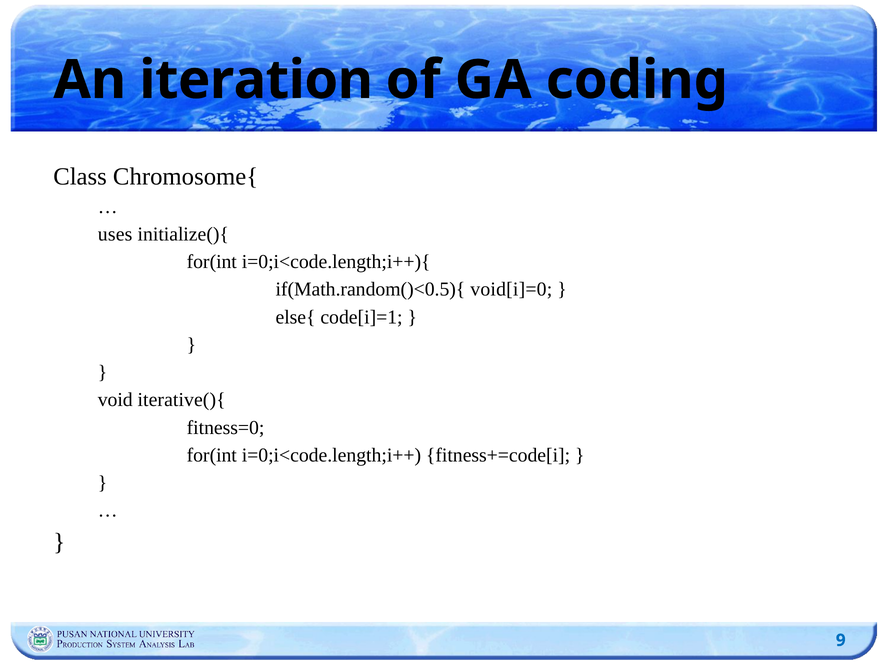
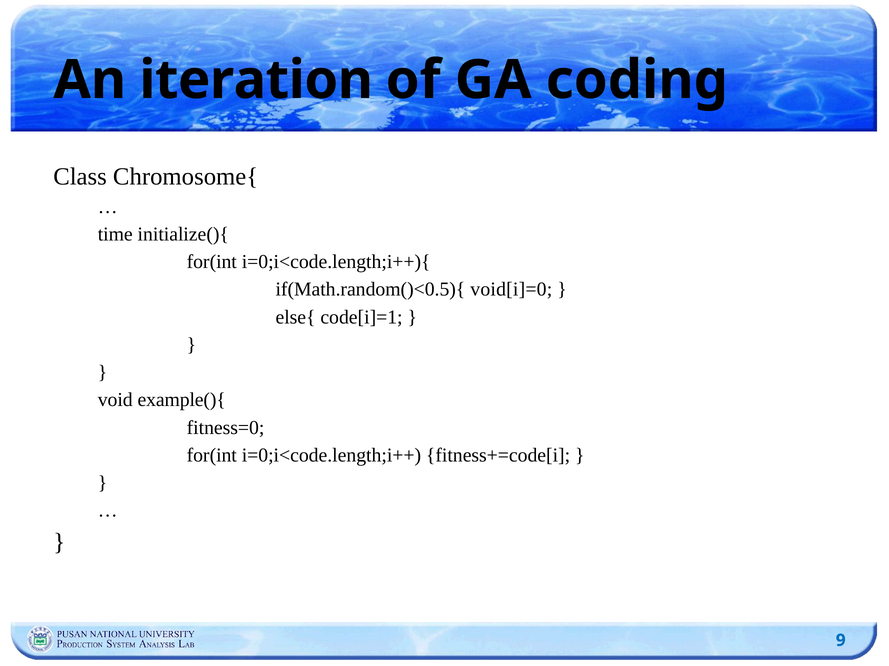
uses: uses -> time
iterative(){: iterative(){ -> example(){
